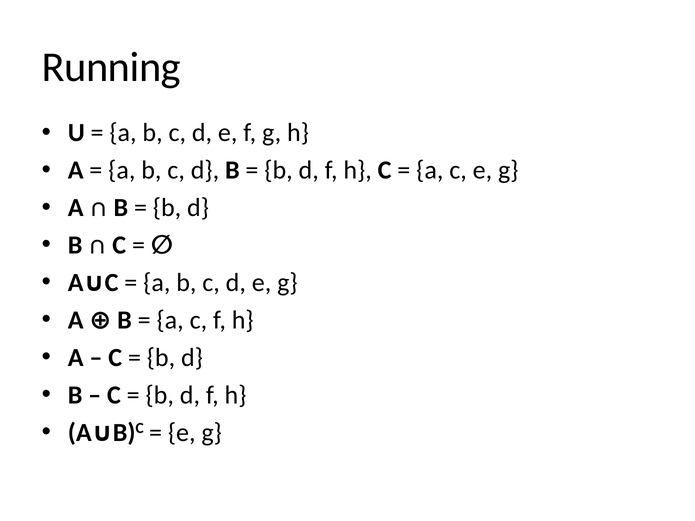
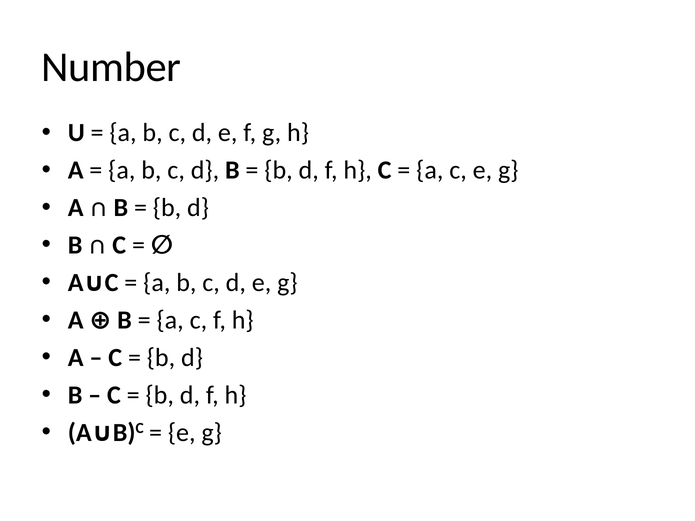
Running: Running -> Number
